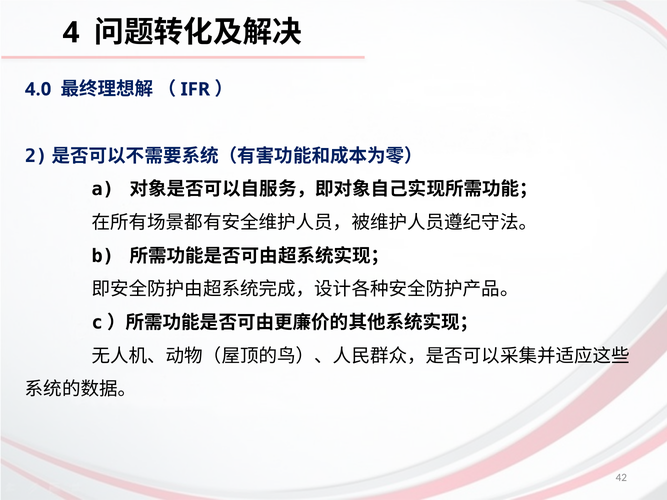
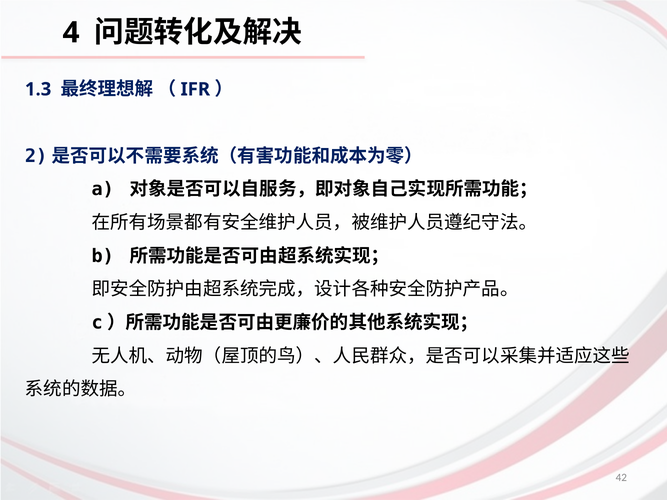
4.0: 4.0 -> 1.3
